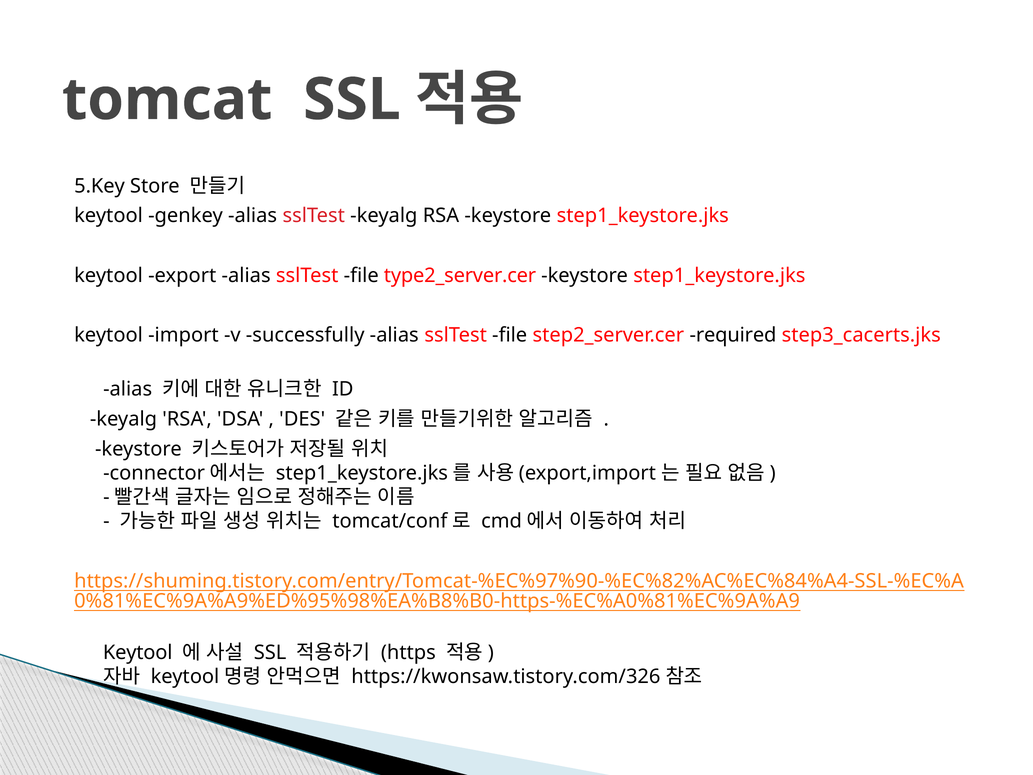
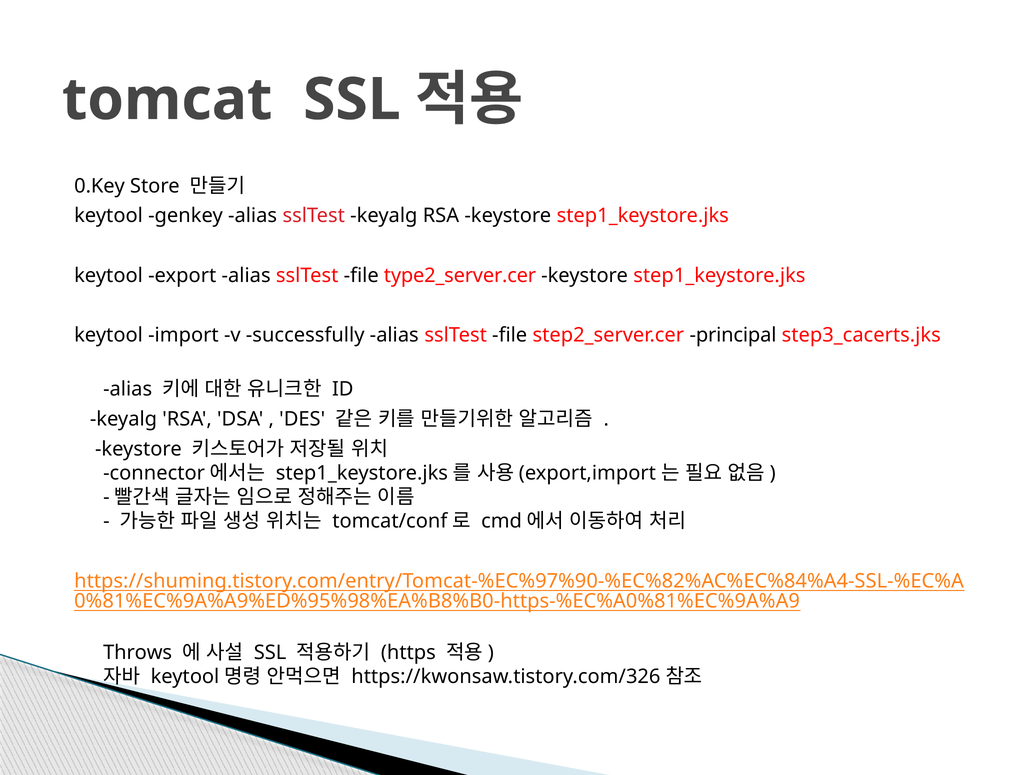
5.Key: 5.Key -> 0.Key
required: required -> principal
Keytool at (138, 652): Keytool -> Throws
